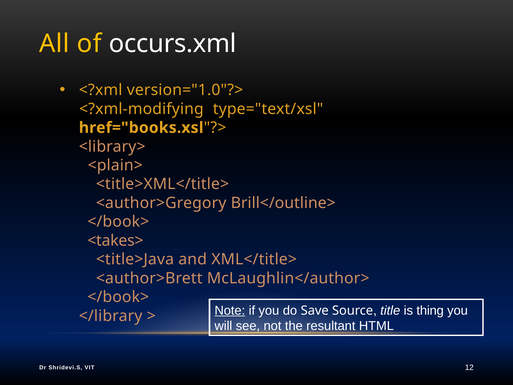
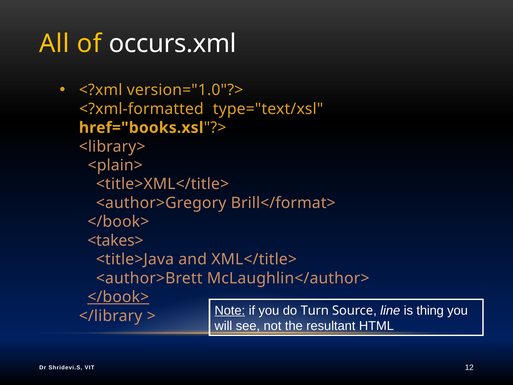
<?xml-modifying: <?xml-modifying -> <?xml-formatted
Brill</outline>: Brill</outline> -> Brill</format>
</book> at (118, 297) underline: none -> present
Save: Save -> Turn
title: title -> line
